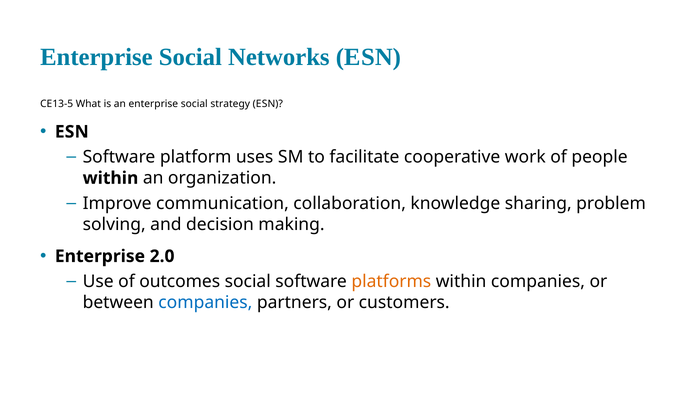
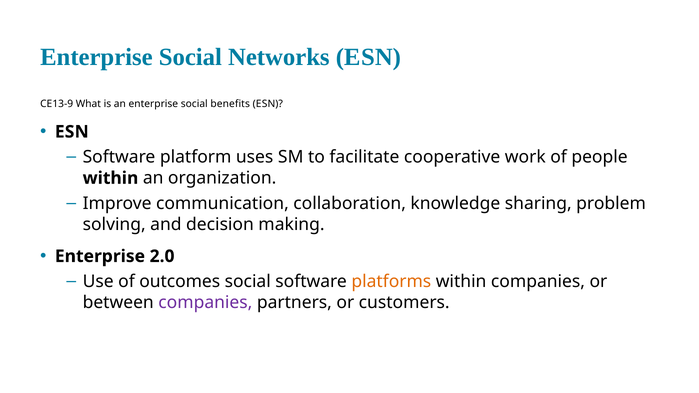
13-5: 13-5 -> 13-9
strategy: strategy -> benefits
companies at (205, 303) colour: blue -> purple
